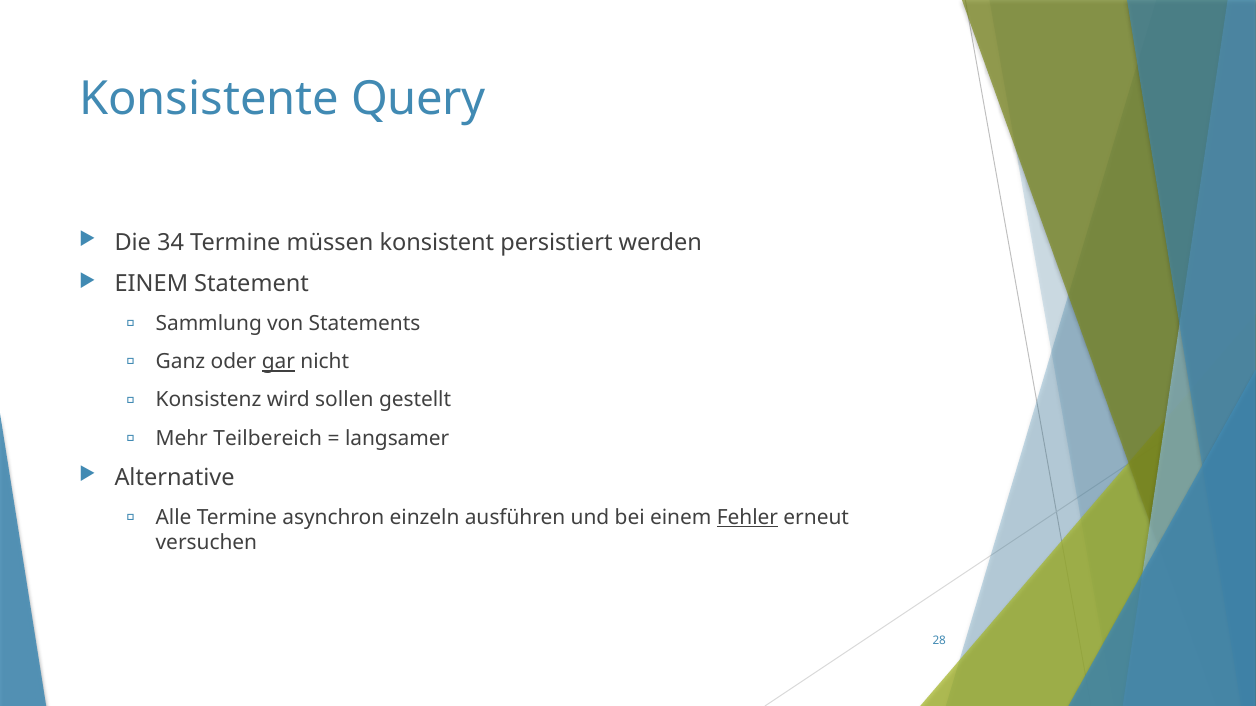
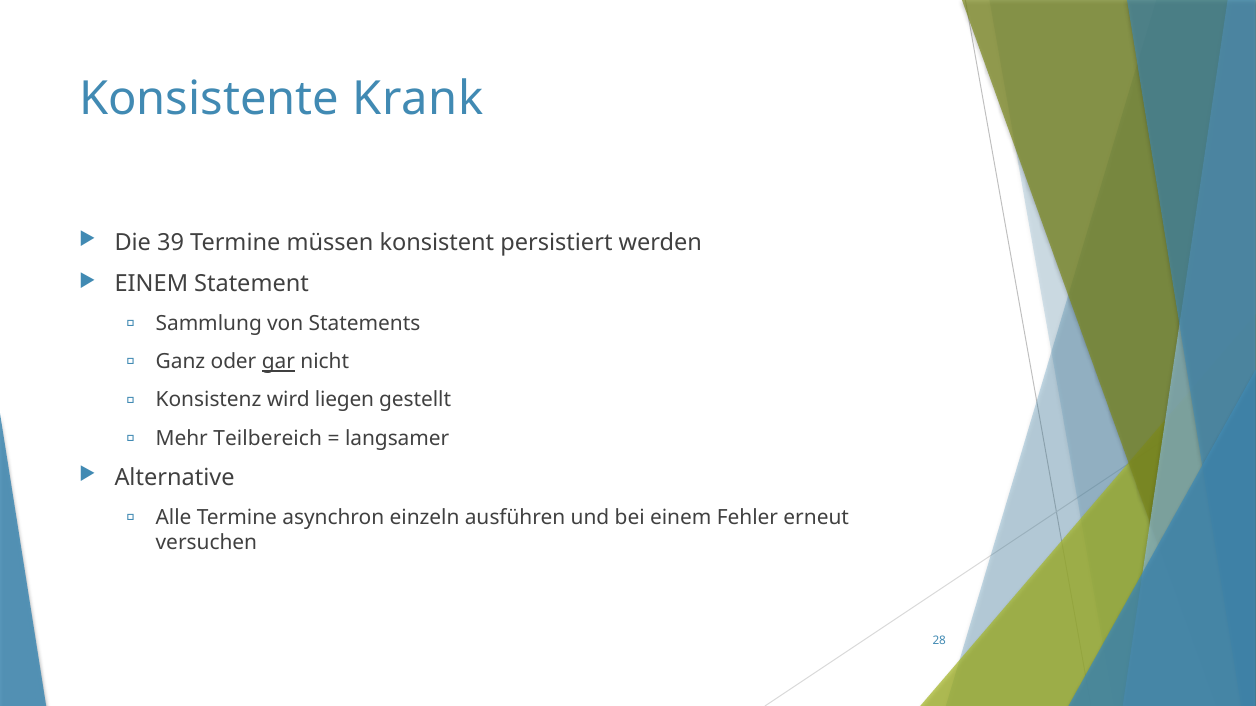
Query: Query -> Krank
34: 34 -> 39
sollen: sollen -> liegen
Fehler underline: present -> none
